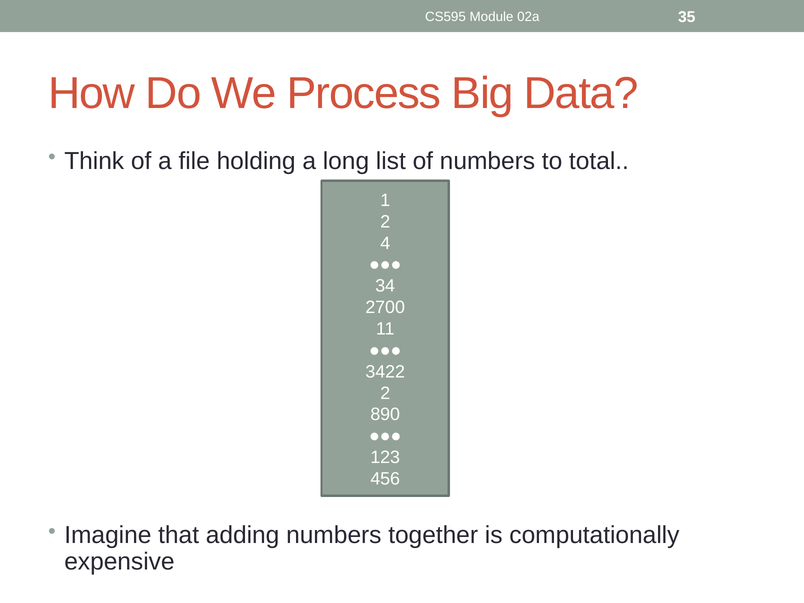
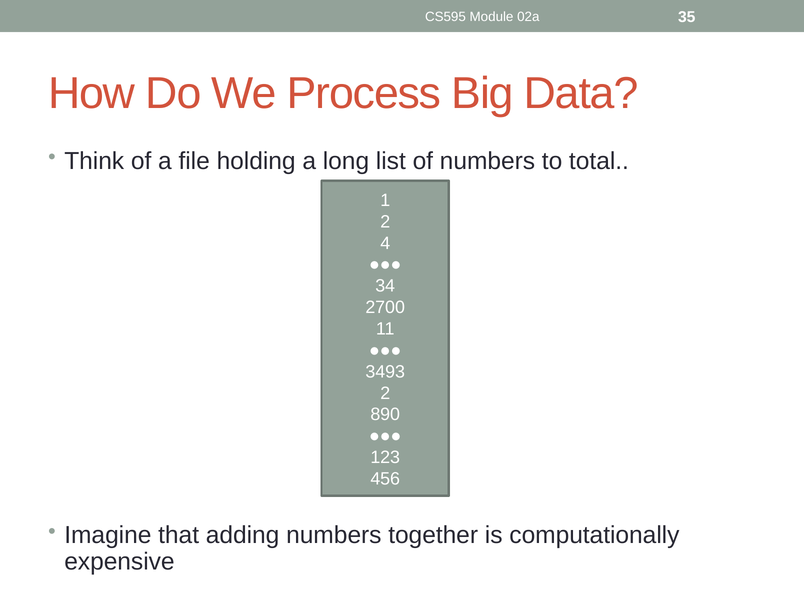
3422: 3422 -> 3493
